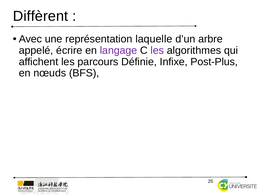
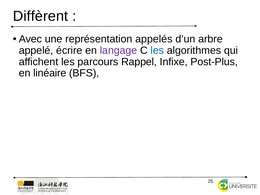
laquelle: laquelle -> appelés
les at (157, 50) colour: purple -> blue
Définie: Définie -> Rappel
nœuds: nœuds -> linéaire
